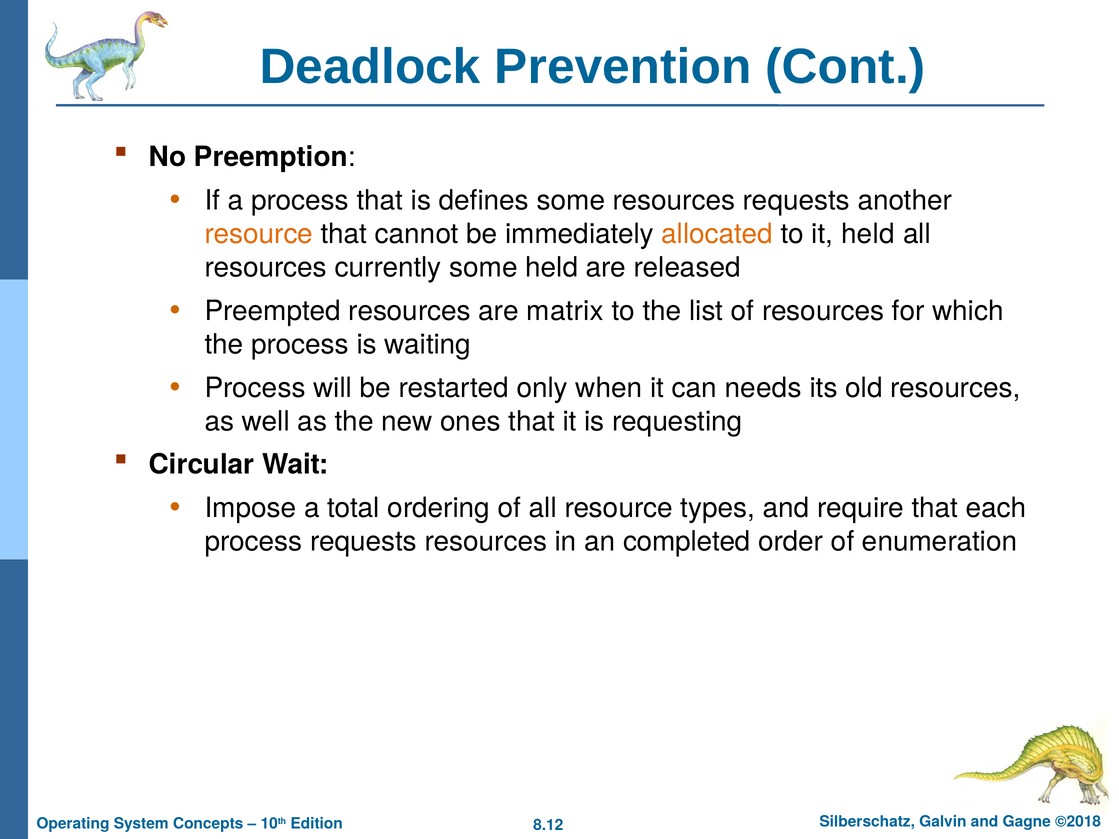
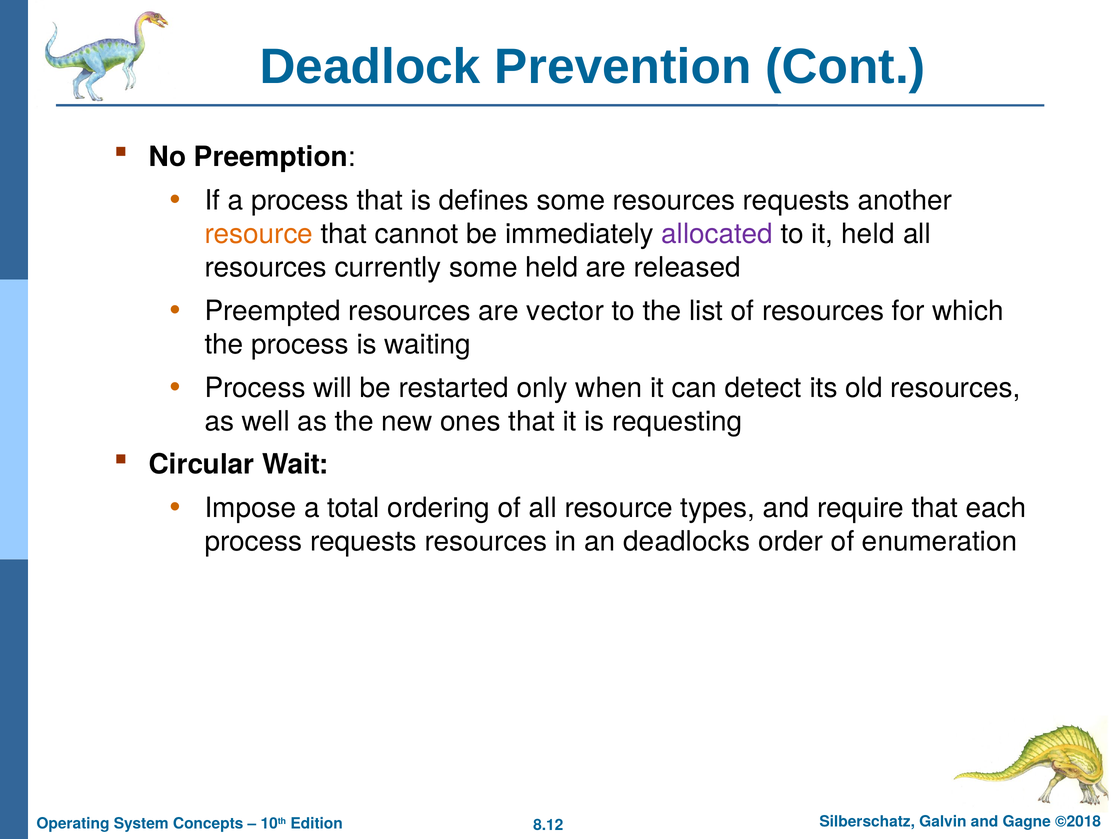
allocated colour: orange -> purple
matrix: matrix -> vector
needs: needs -> detect
completed: completed -> deadlocks
